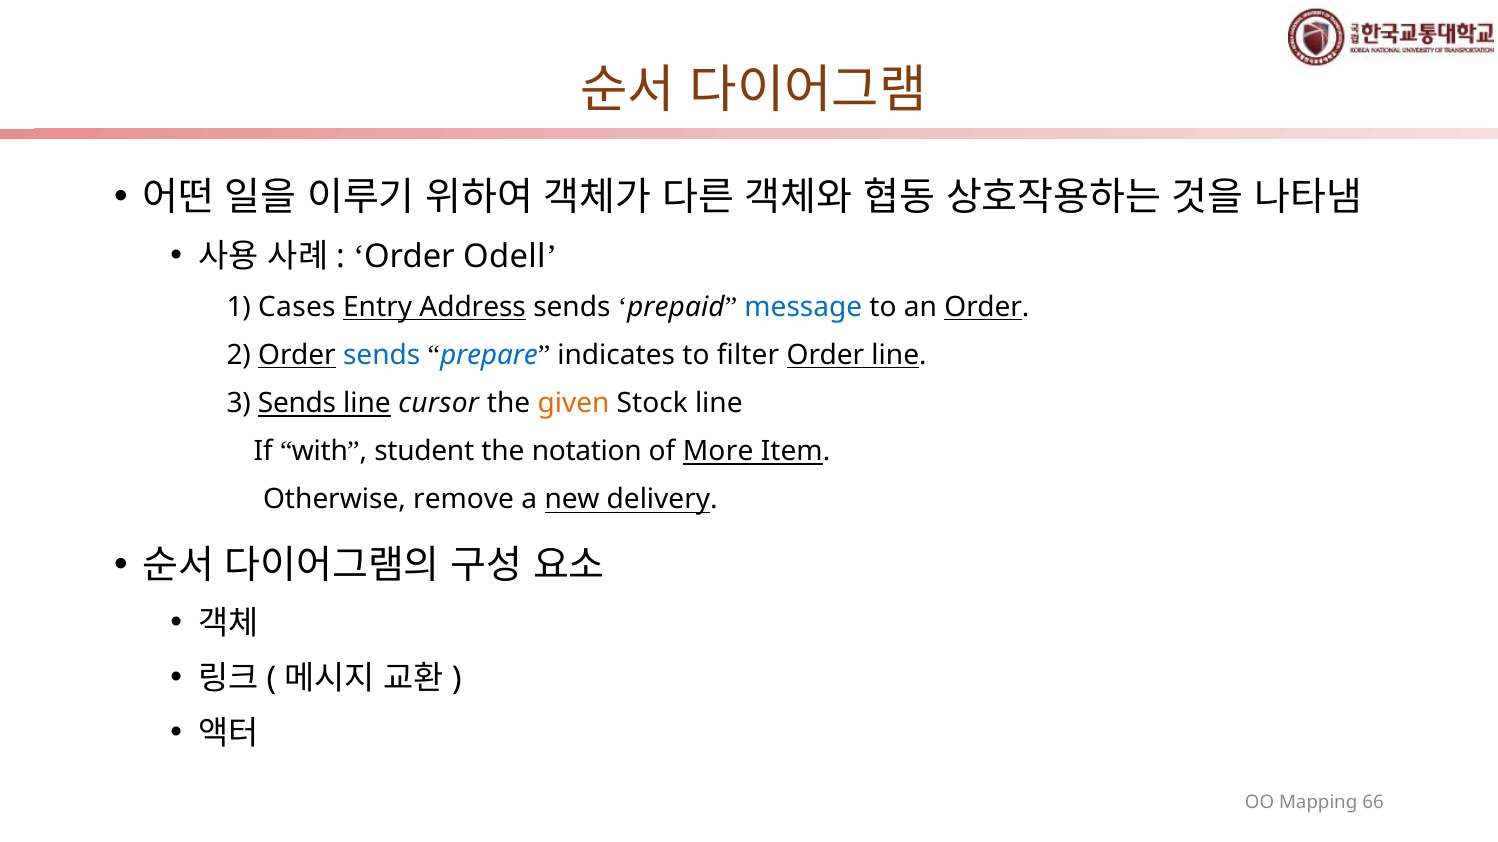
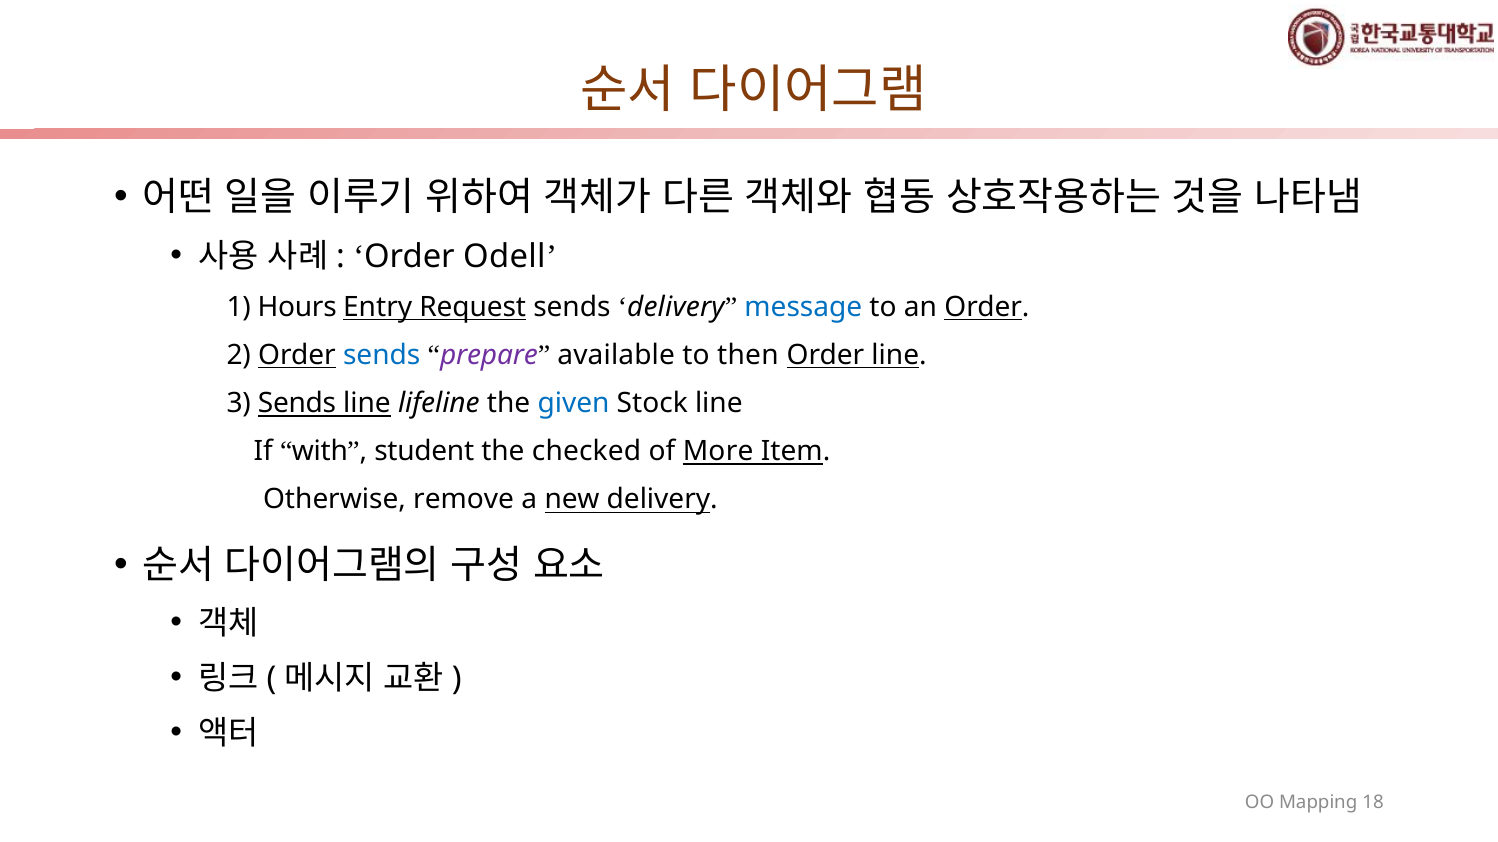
Cases: Cases -> Hours
Address: Address -> Request
prepaid at (676, 307): prepaid -> delivery
prepare colour: blue -> purple
indicates: indicates -> available
filter: filter -> then
cursor: cursor -> lifeline
given colour: orange -> blue
notation: notation -> checked
66: 66 -> 18
